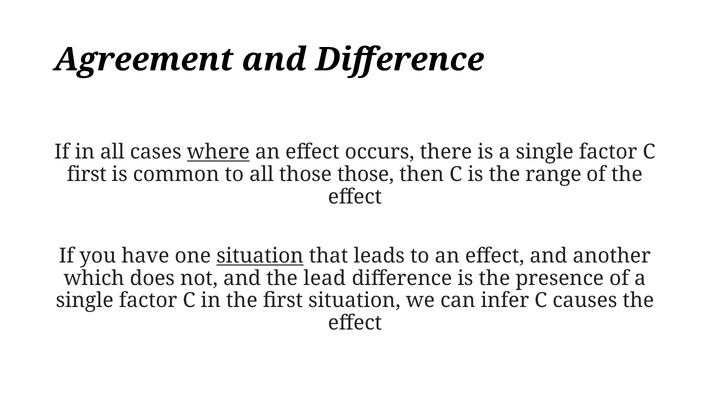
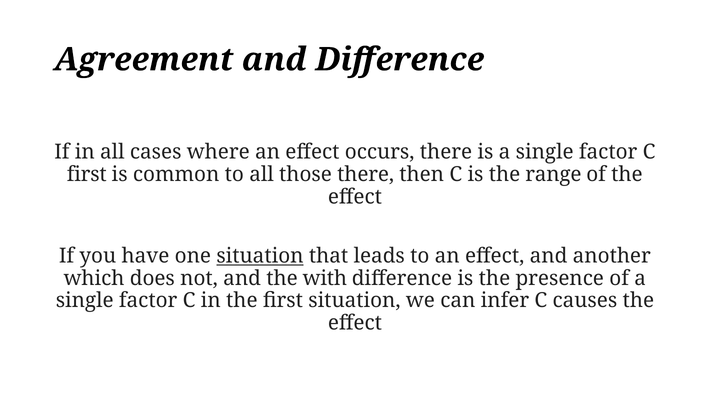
where underline: present -> none
those those: those -> there
lead: lead -> with
